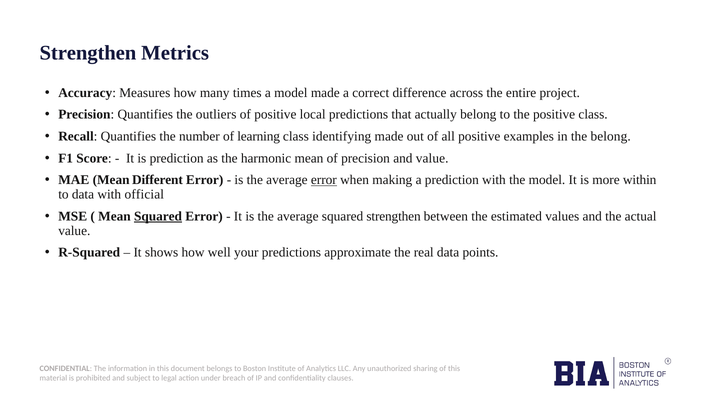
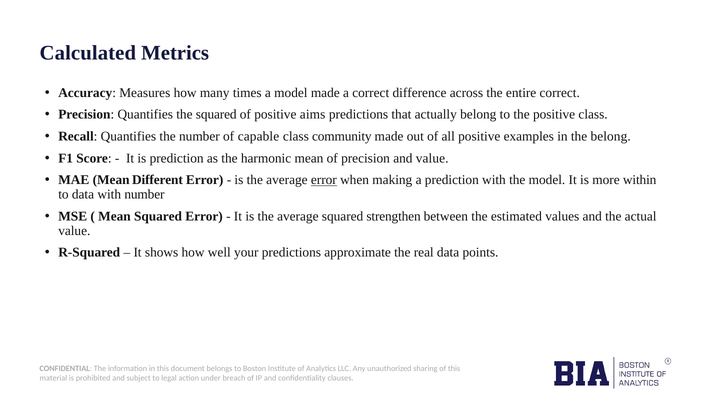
Strengthen at (88, 53): Strengthen -> Calculated
entire project: project -> correct
the outliers: outliers -> squared
local: local -> aims
learning: learning -> capable
identifying: identifying -> community
with official: official -> number
Squared at (158, 216) underline: present -> none
